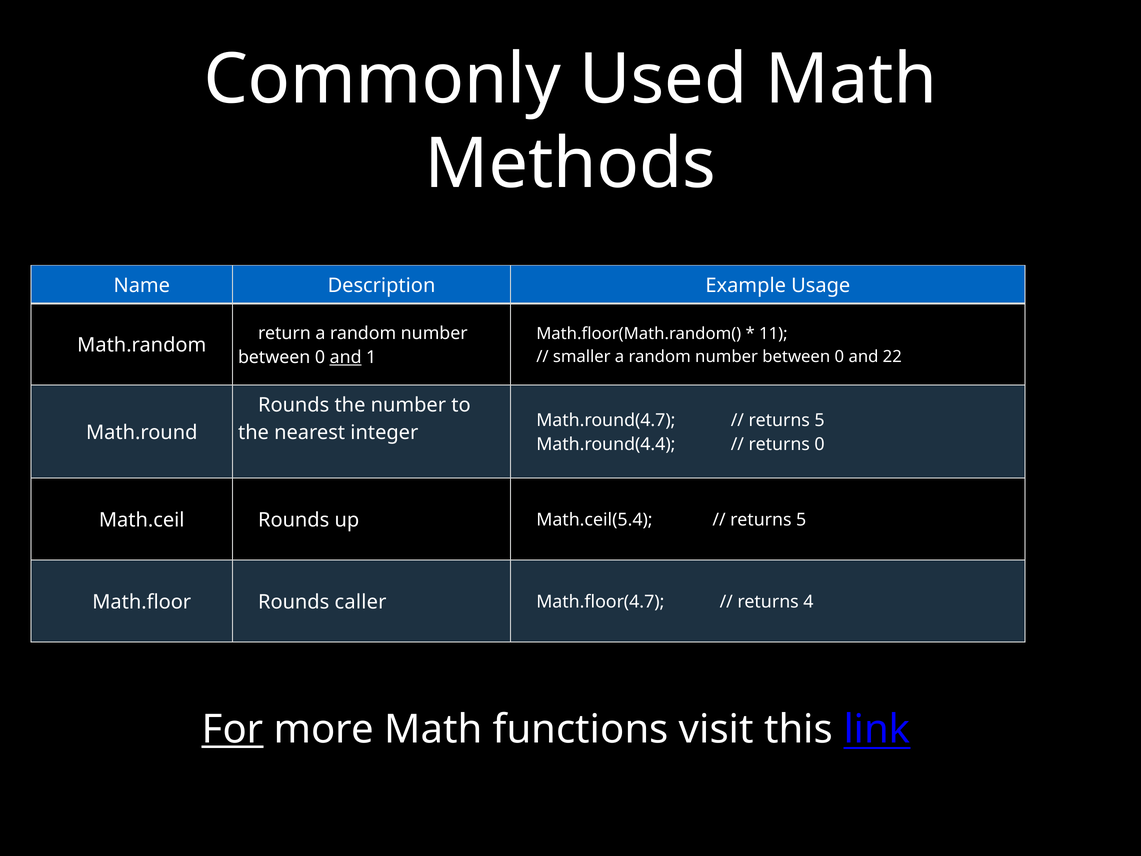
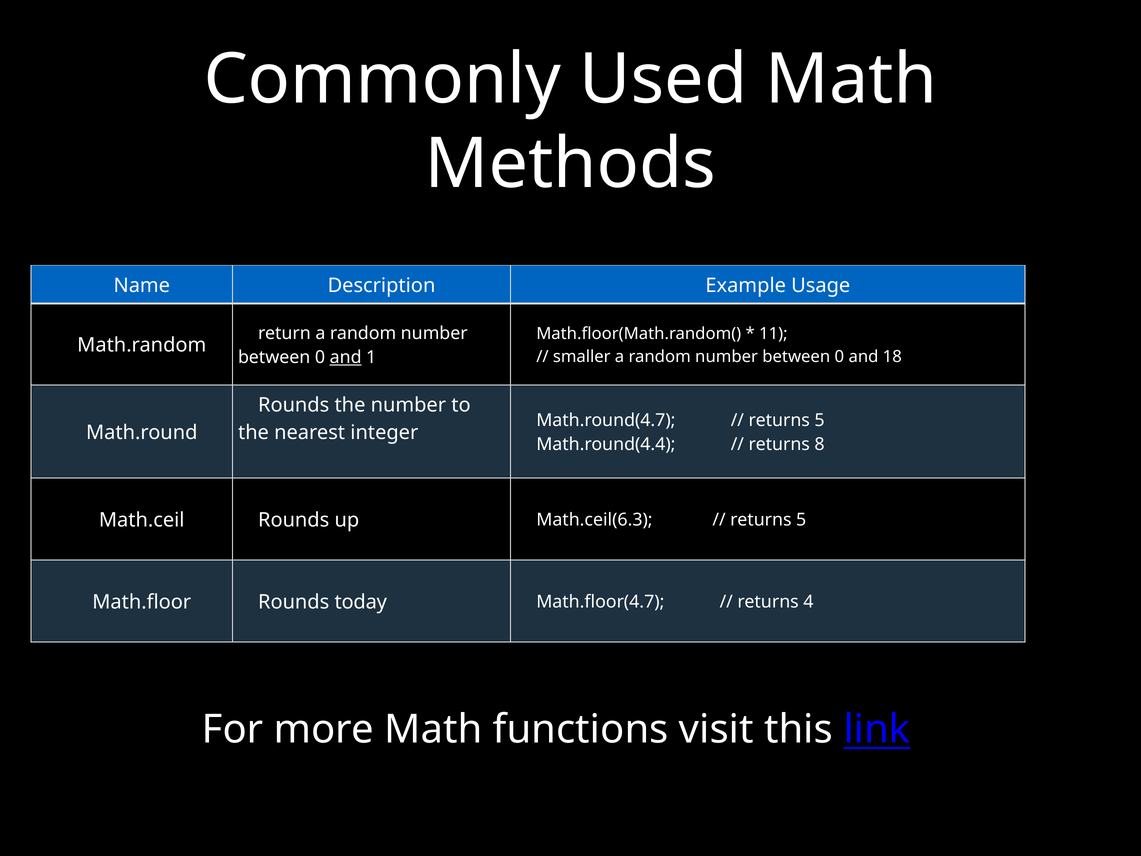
22: 22 -> 18
returns 0: 0 -> 8
Math.ceil(5.4: Math.ceil(5.4 -> Math.ceil(6.3
caller: caller -> today
For underline: present -> none
